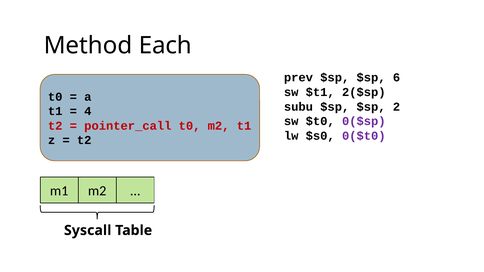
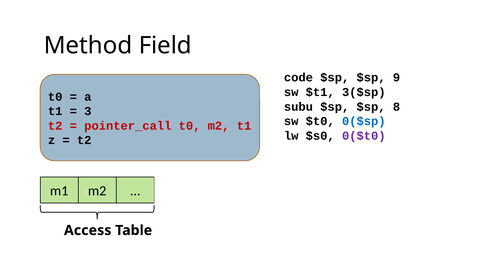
Each: Each -> Field
prev: prev -> code
6: 6 -> 9
2($sp: 2($sp -> 3($sp
2: 2 -> 8
4: 4 -> 3
0($sp colour: purple -> blue
Syscall: Syscall -> Access
